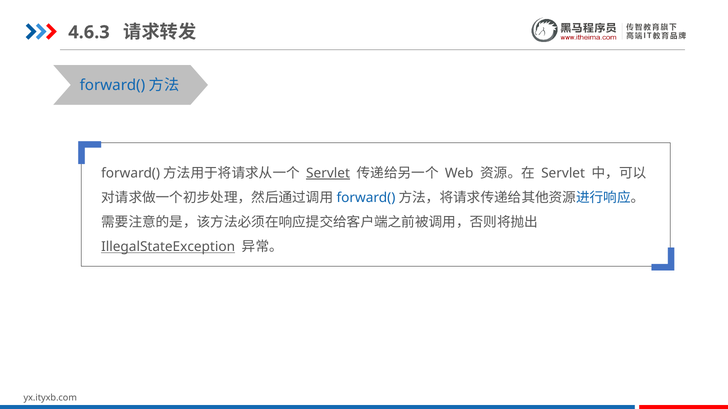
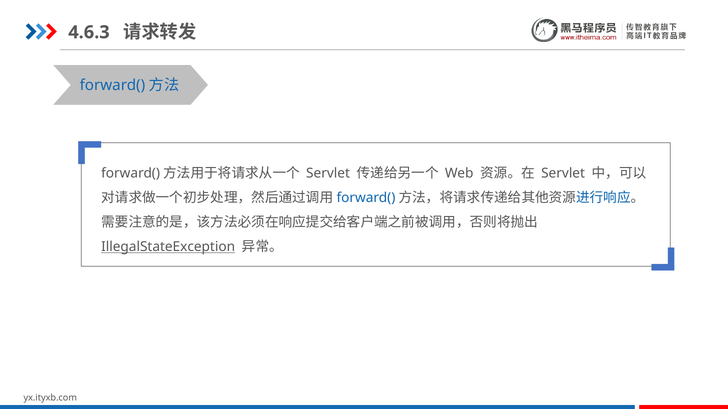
Servlet at (328, 173) underline: present -> none
